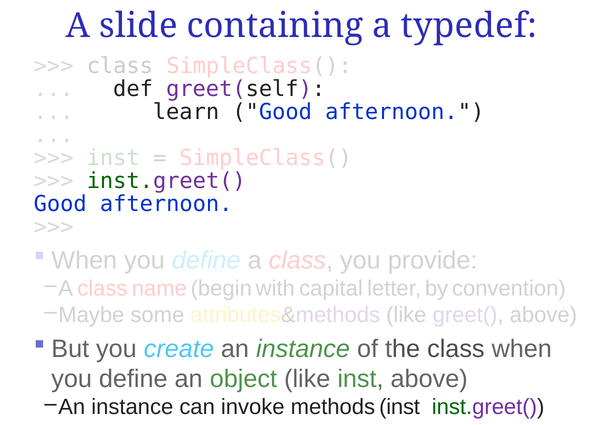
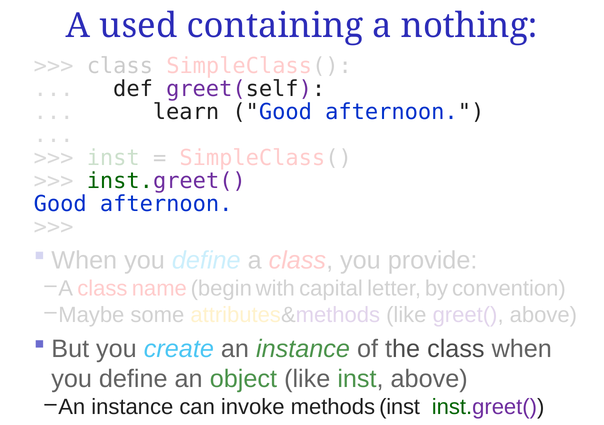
slide: slide -> used
typedef: typedef -> nothing
